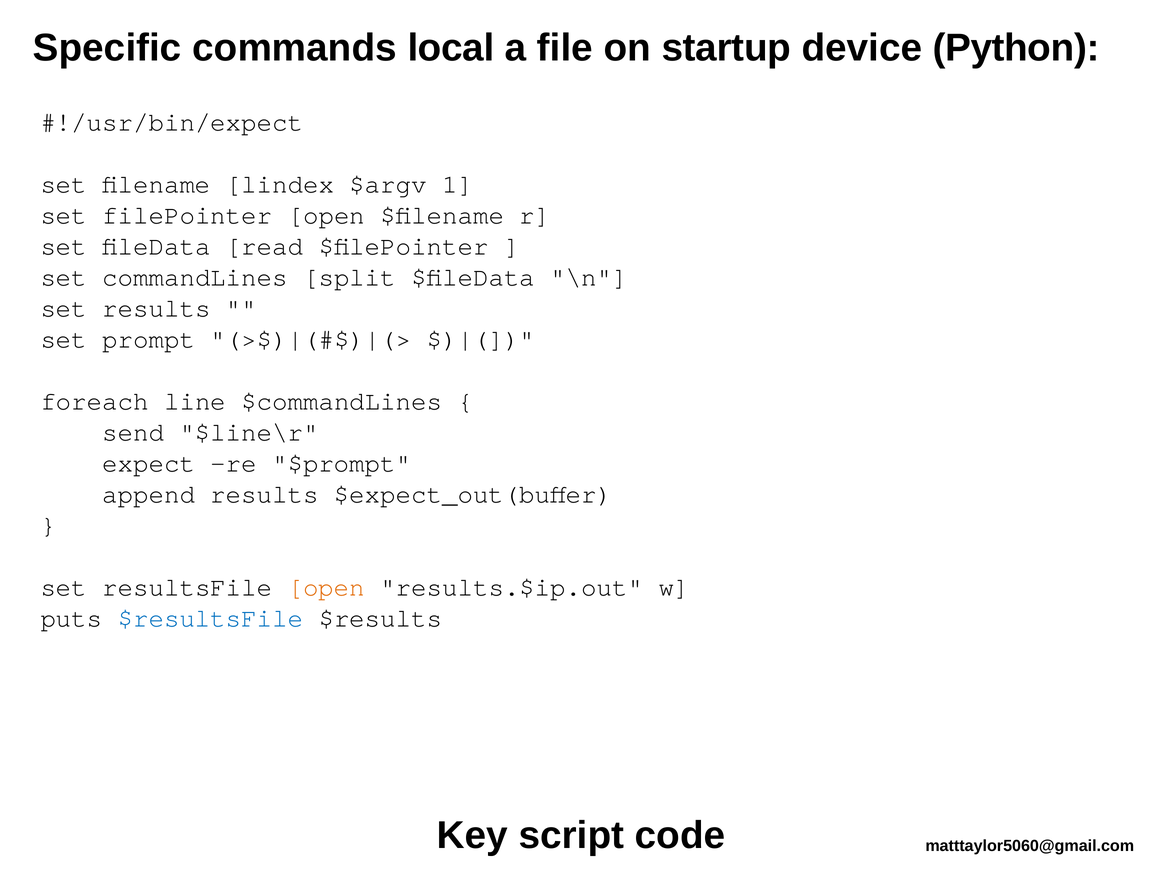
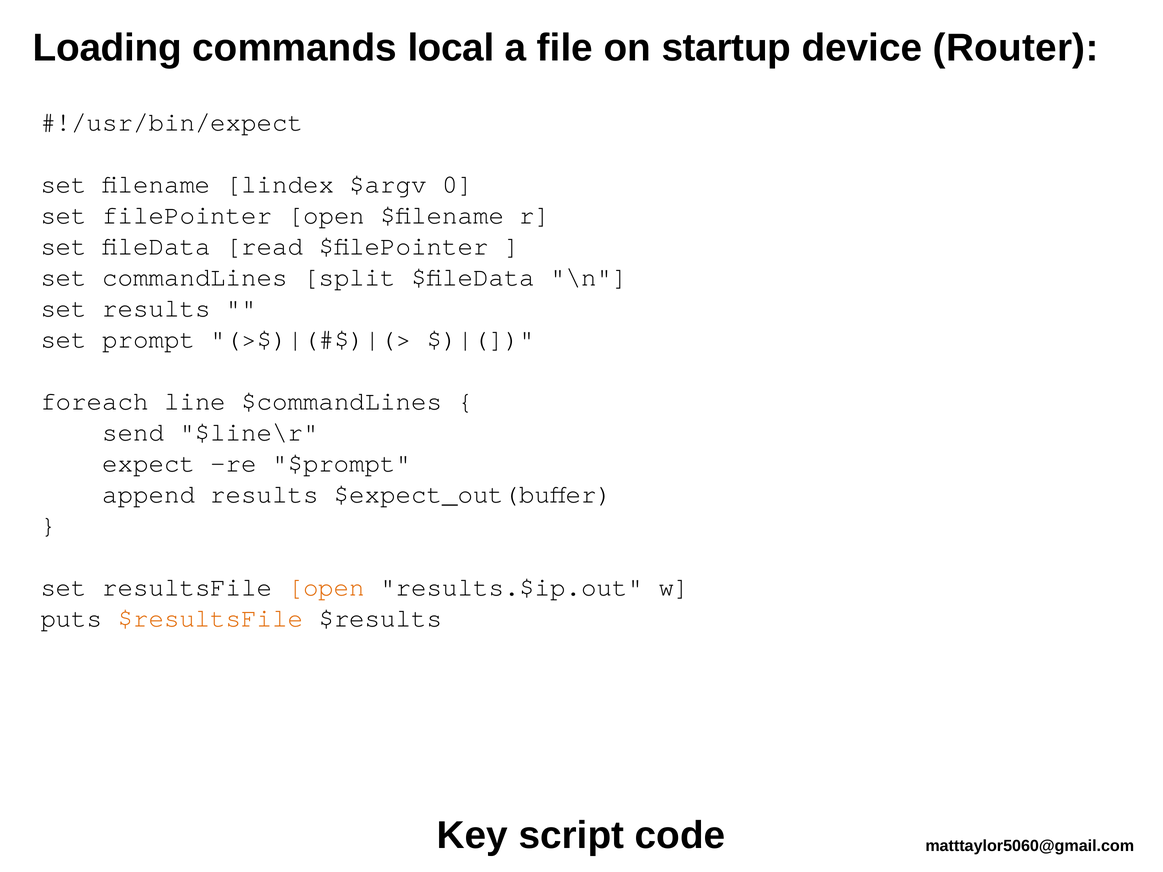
Specific: Specific -> Loading
Python: Python -> Router
1: 1 -> 0
$resultsFile colour: blue -> orange
